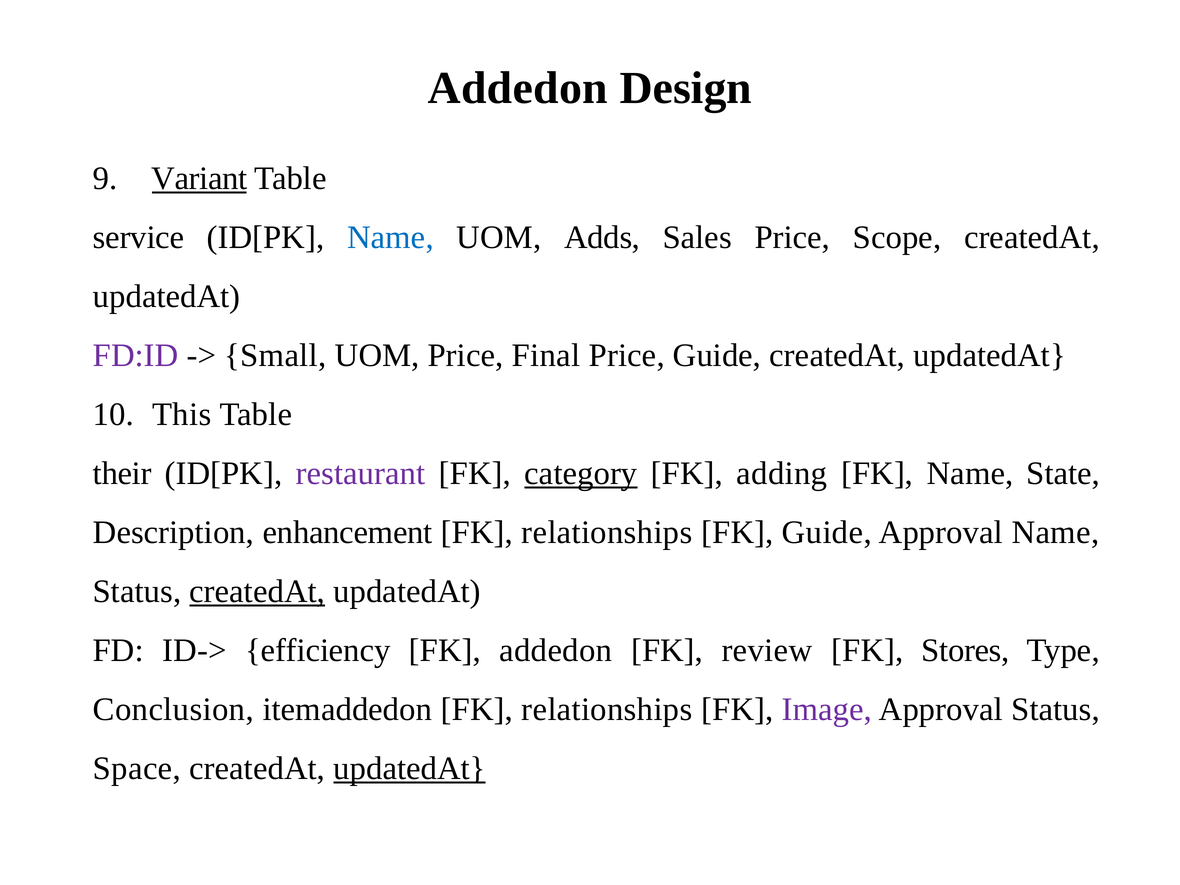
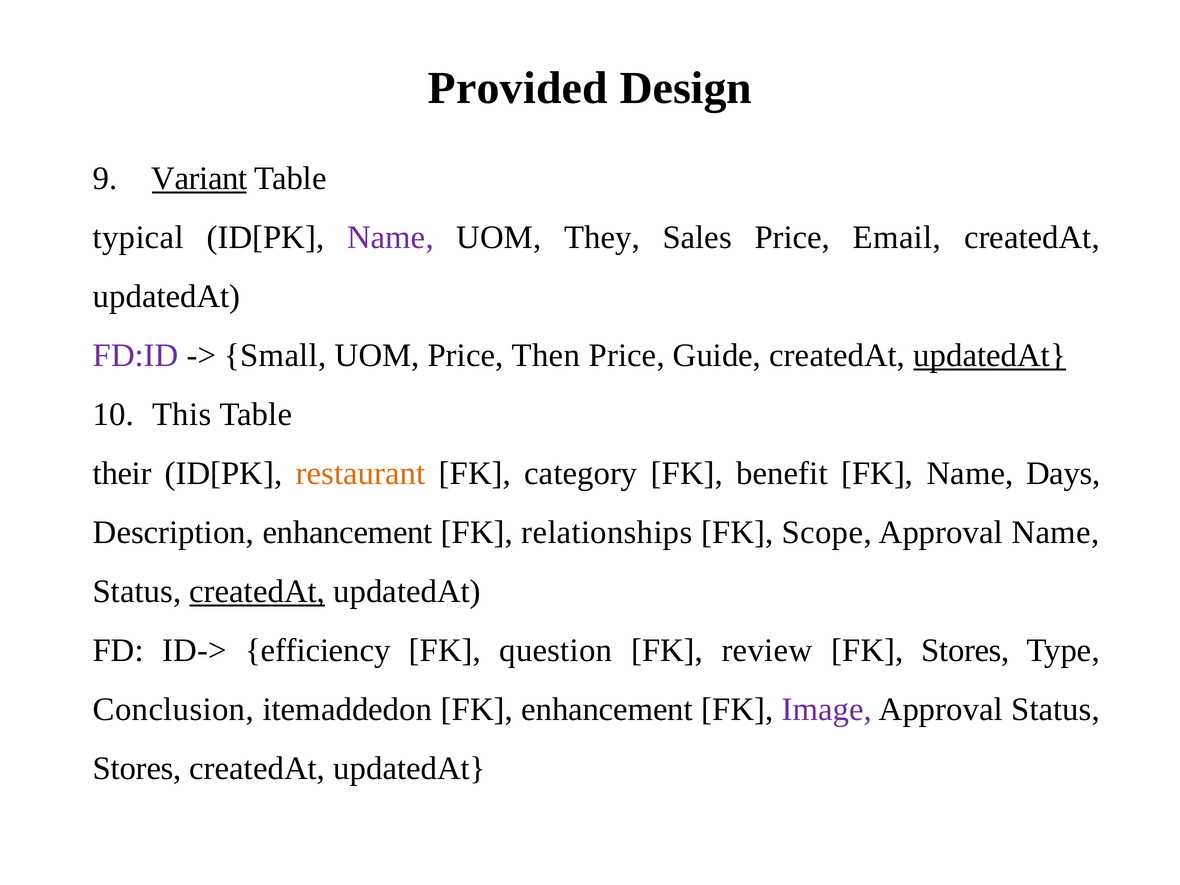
Addedon at (518, 88): Addedon -> Provided
service: service -> typical
Name at (390, 237) colour: blue -> purple
Adds: Adds -> They
Scope: Scope -> Email
Final: Final -> Then
updatedAt at (990, 355) underline: none -> present
restaurant colour: purple -> orange
category underline: present -> none
adding: adding -> benefit
State: State -> Days
FK Guide: Guide -> Scope
FK addedon: addedon -> question
itemaddedon FK relationships: relationships -> enhancement
Space at (137, 768): Space -> Stores
updatedAt at (410, 768) underline: present -> none
